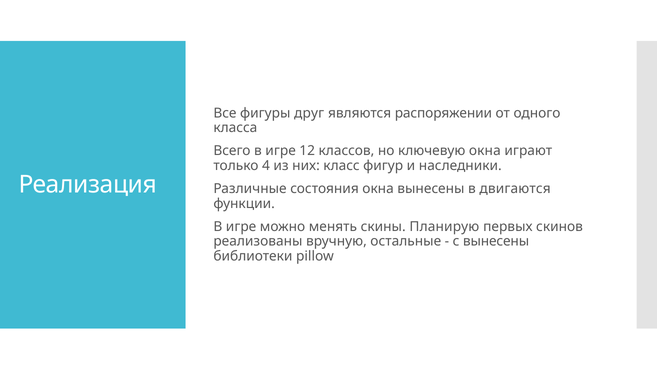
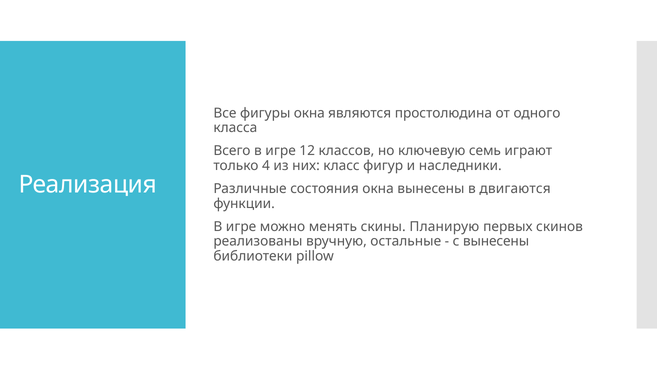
фигуры друг: друг -> окна
распоряжении: распоряжении -> простолюдина
ключевую окна: окна -> семь
